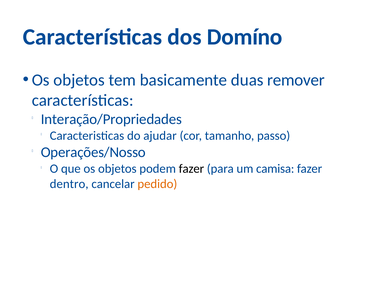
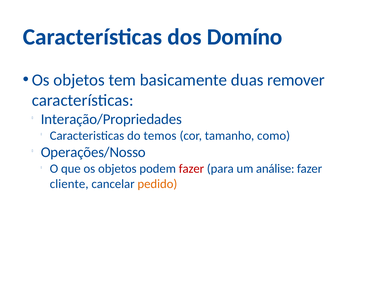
ajudar: ajudar -> temos
passo: passo -> como
fazer at (191, 169) colour: black -> red
camisa: camisa -> análise
dentro: dentro -> cliente
